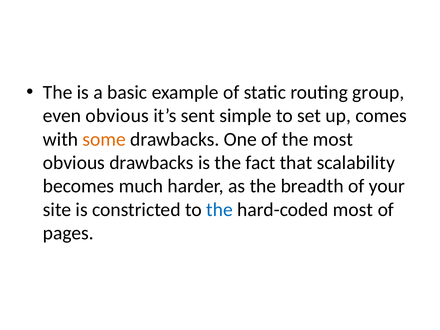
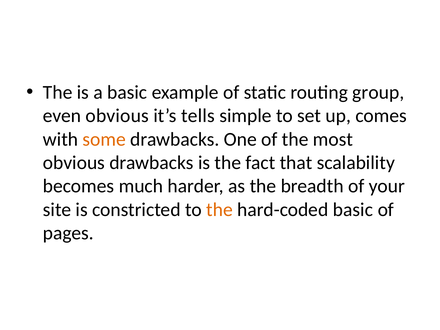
sent: sent -> tells
the at (219, 210) colour: blue -> orange
hard-coded most: most -> basic
